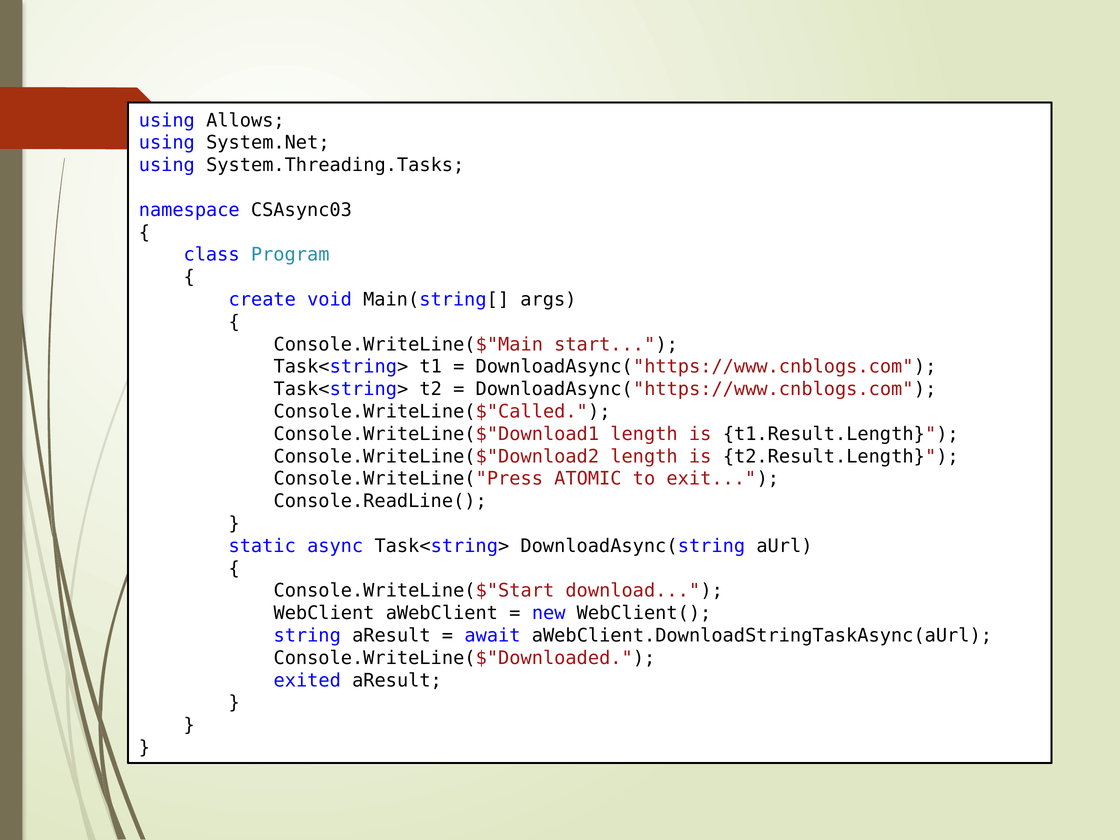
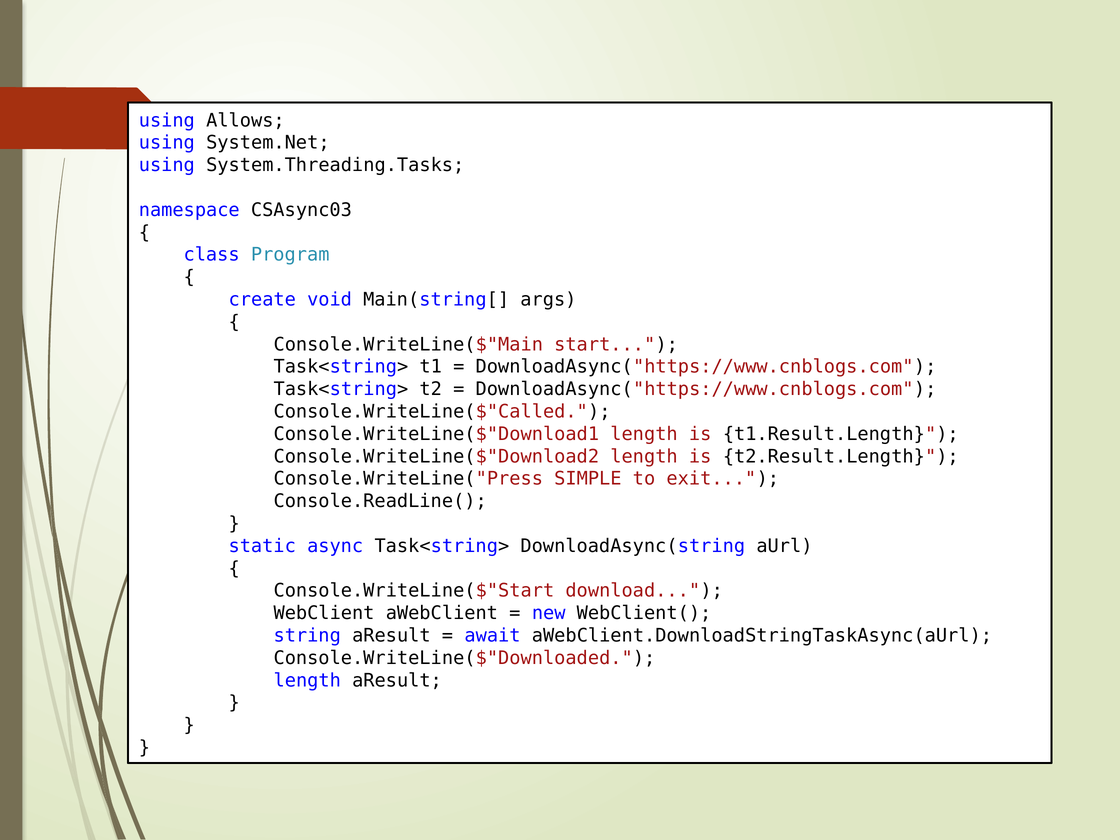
ATOMIC: ATOMIC -> SIMPLE
exited at (307, 680): exited -> length
